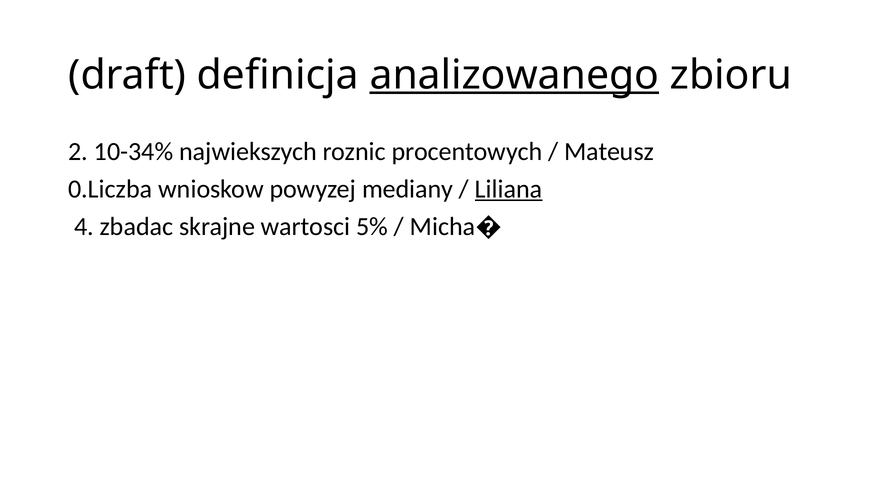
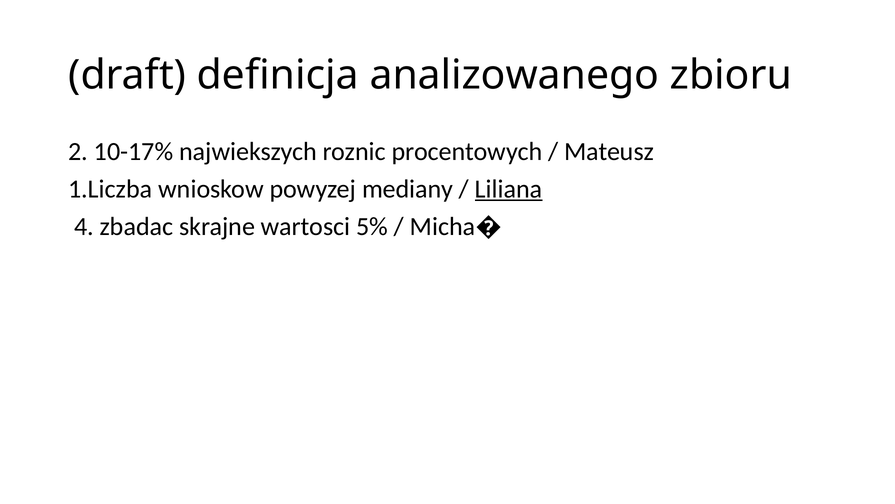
analizowanego underline: present -> none
10-34%: 10-34% -> 10-17%
0.Liczba: 0.Liczba -> 1.Liczba
